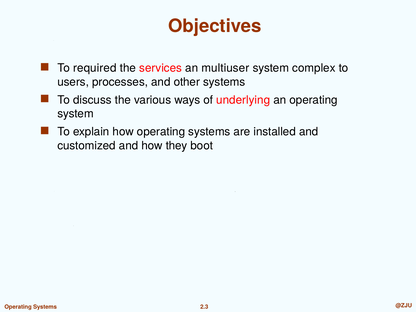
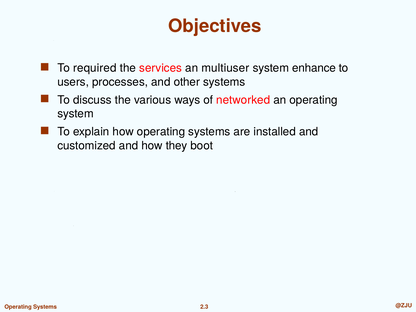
complex: complex -> enhance
underlying: underlying -> networked
